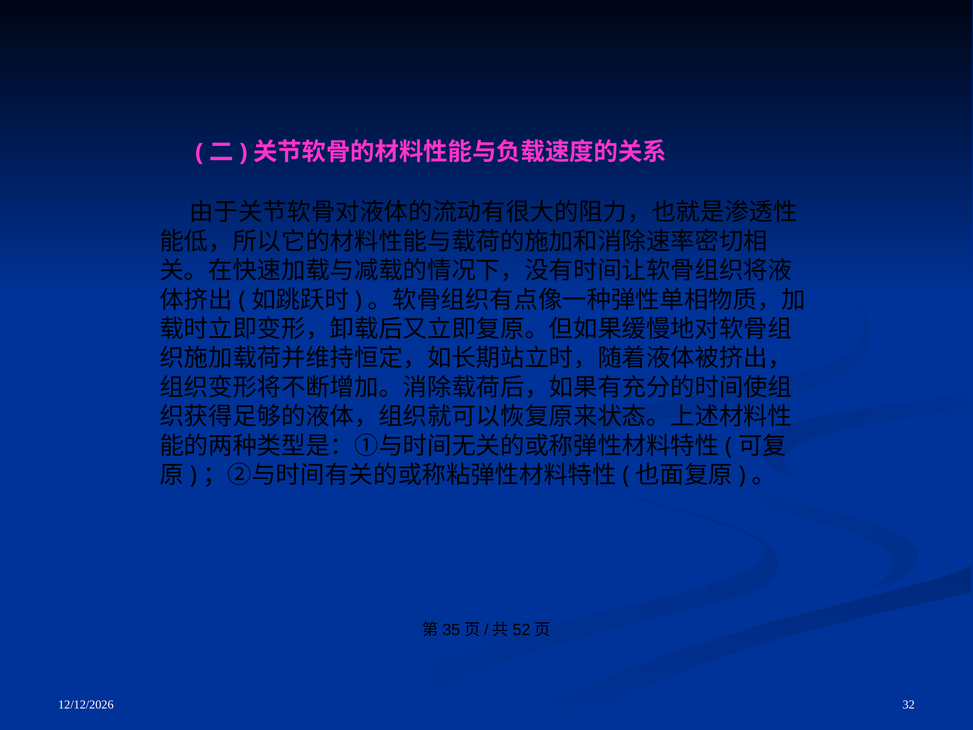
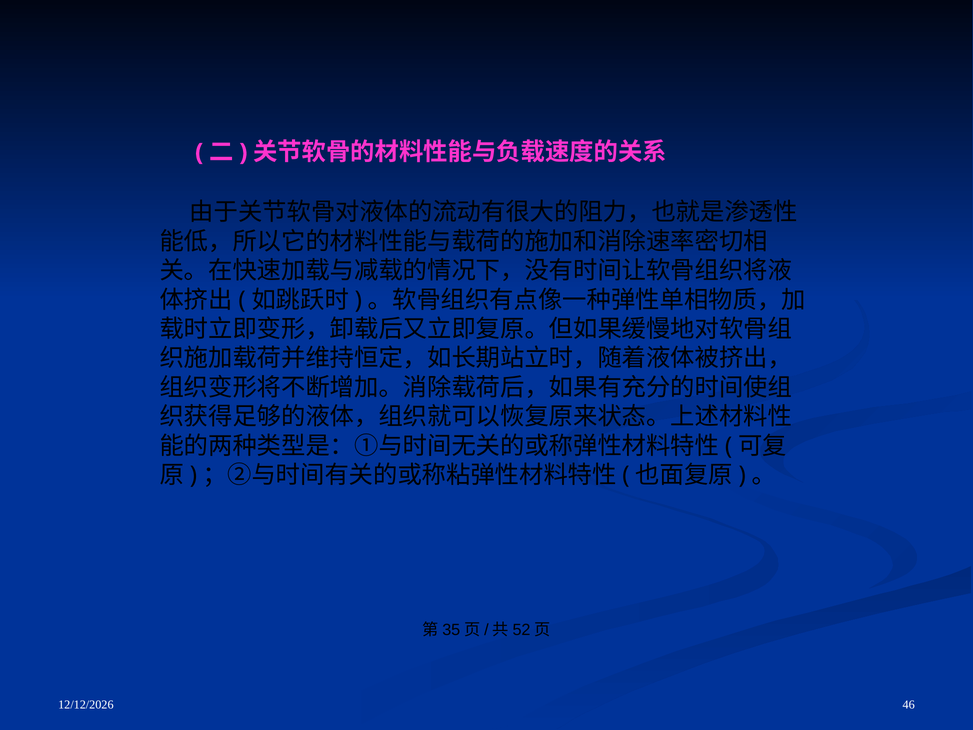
32: 32 -> 46
